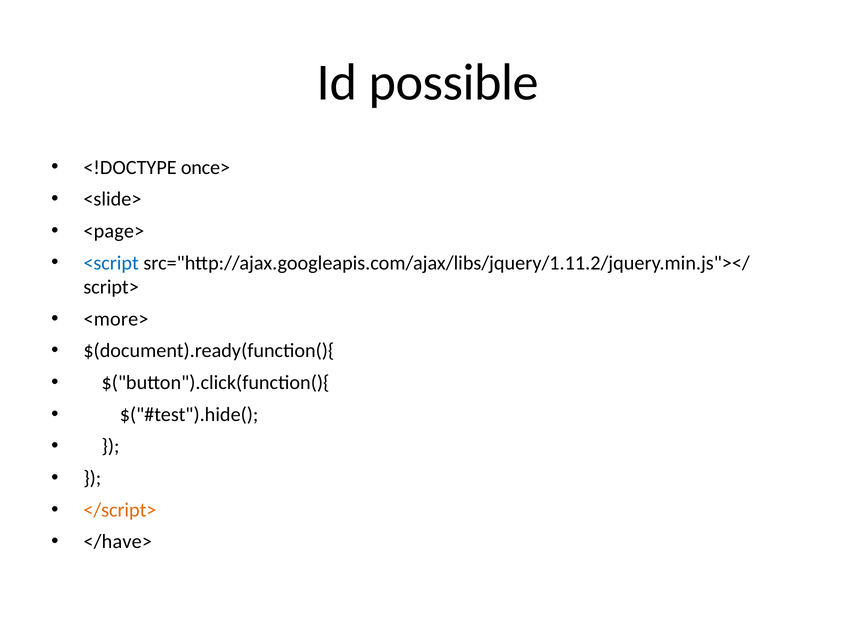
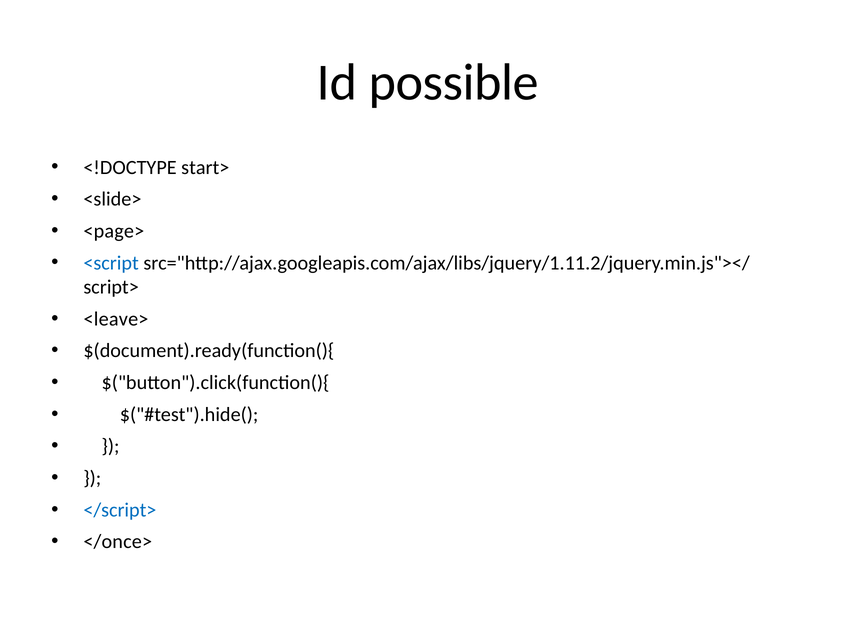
once>: once> -> start>
<more>: <more> -> <leave>
</script> colour: orange -> blue
</have>: </have> -> </once>
